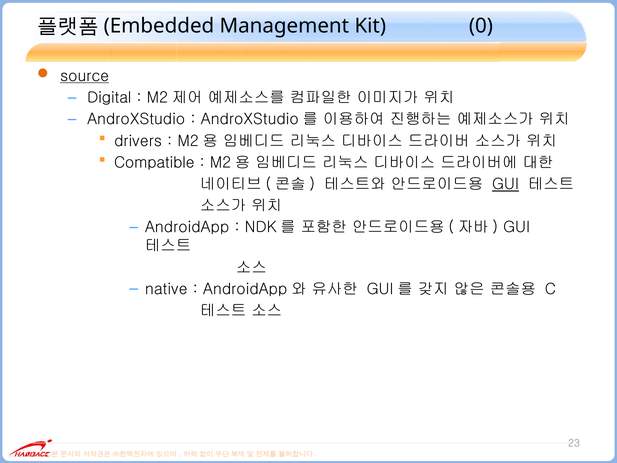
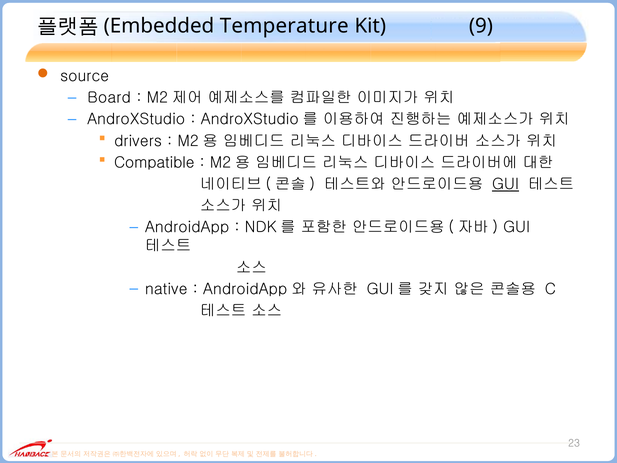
Management: Management -> Temperature
0: 0 -> 9
source underline: present -> none
Digital: Digital -> Board
